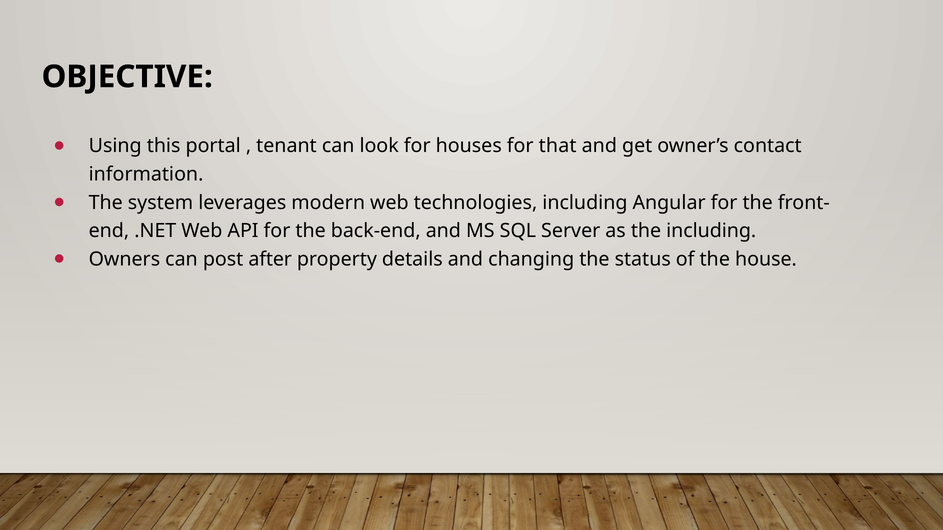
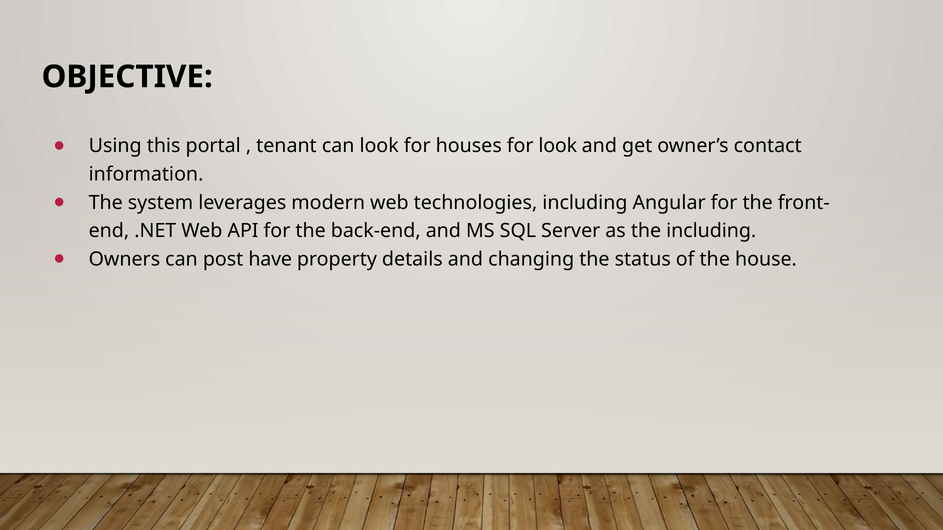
for that: that -> look
after: after -> have
